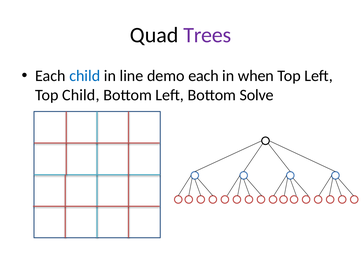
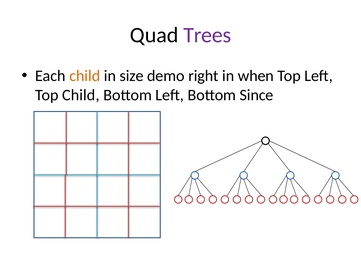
child at (85, 76) colour: blue -> orange
line: line -> size
demo each: each -> right
Solve: Solve -> Since
